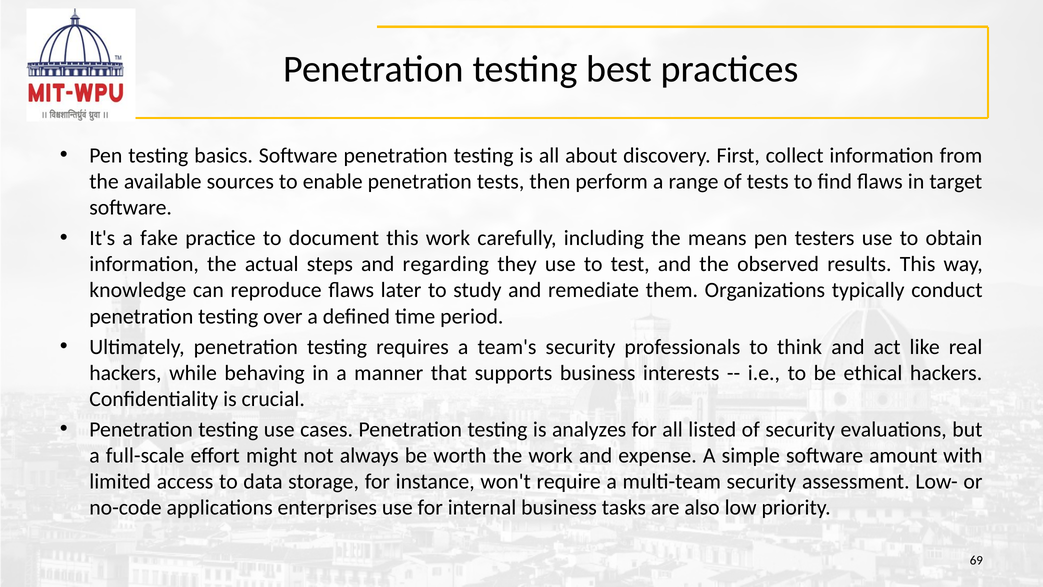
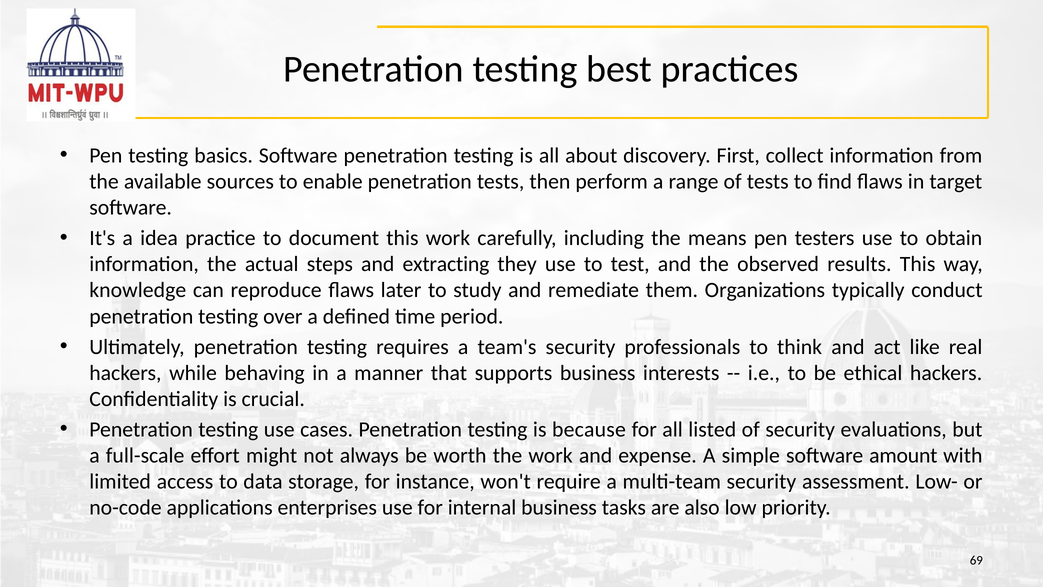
fake: fake -> idea
regarding: regarding -> extracting
analyzes: analyzes -> because
